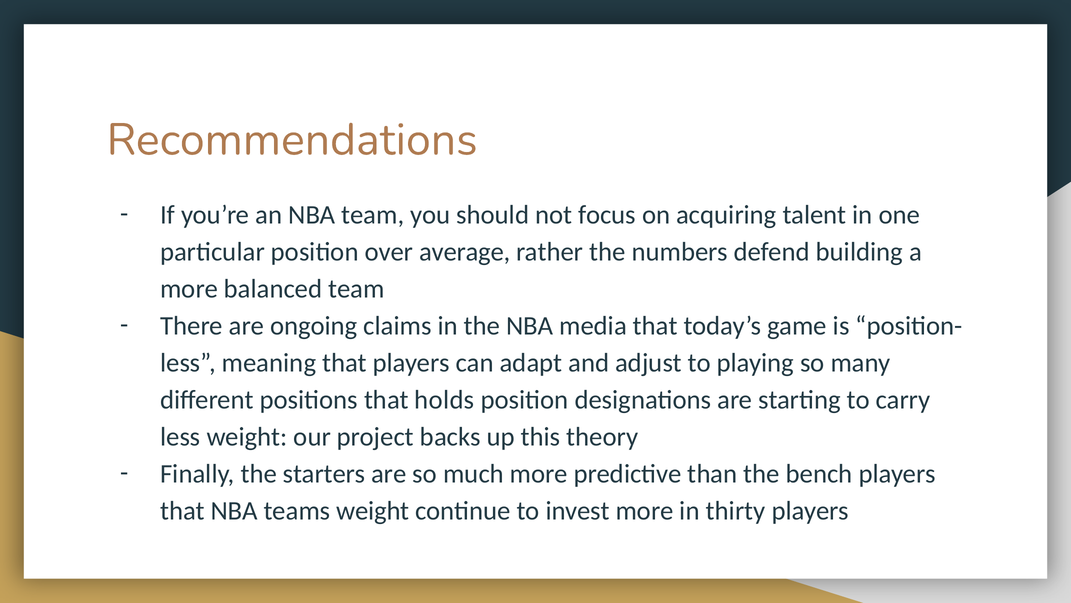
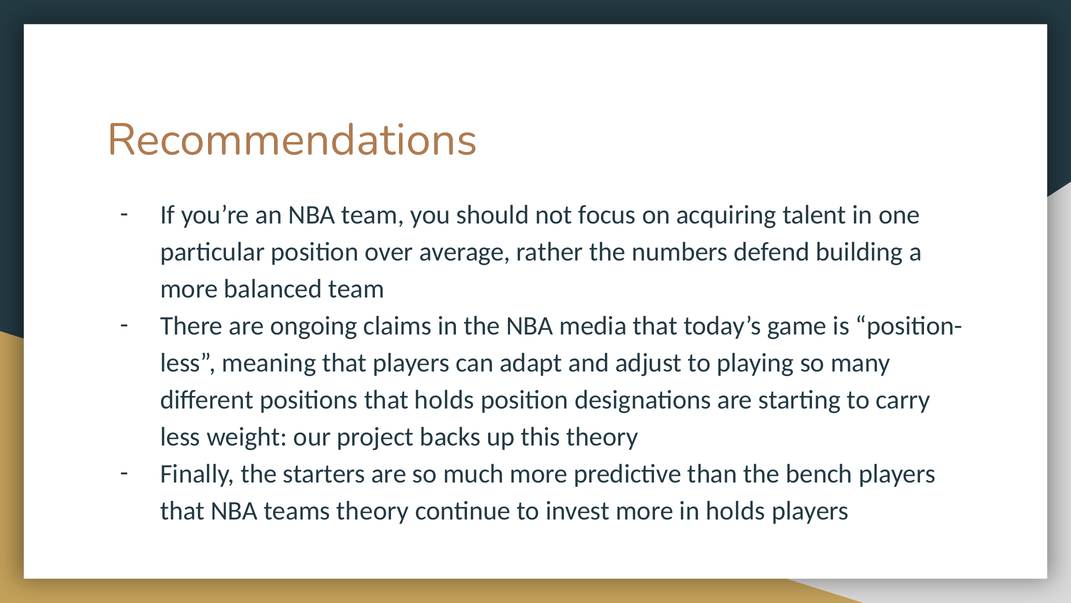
teams weight: weight -> theory
in thirty: thirty -> holds
